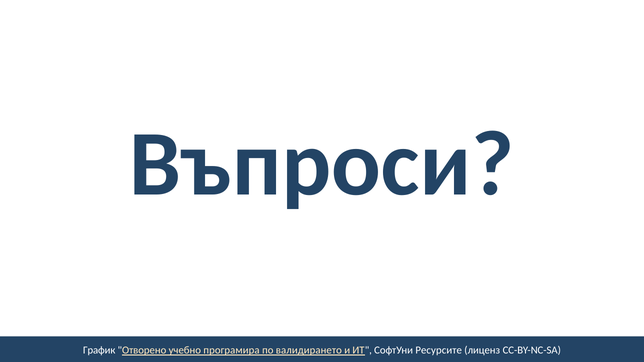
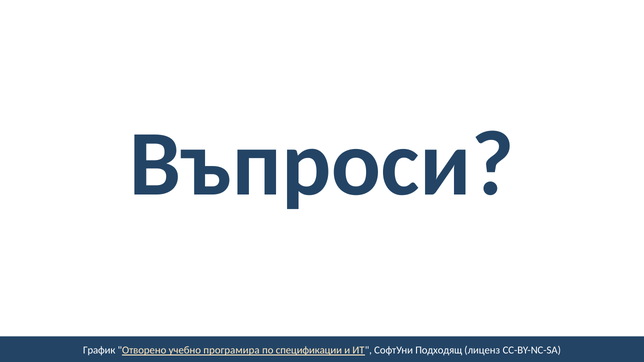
валидирането: валидирането -> спецификации
Ресурсите: Ресурсите -> Подходящ
